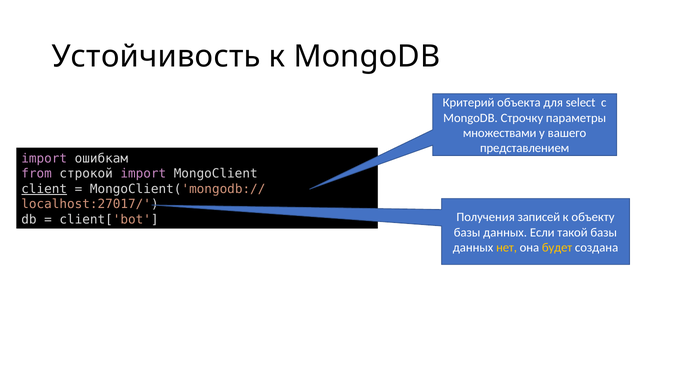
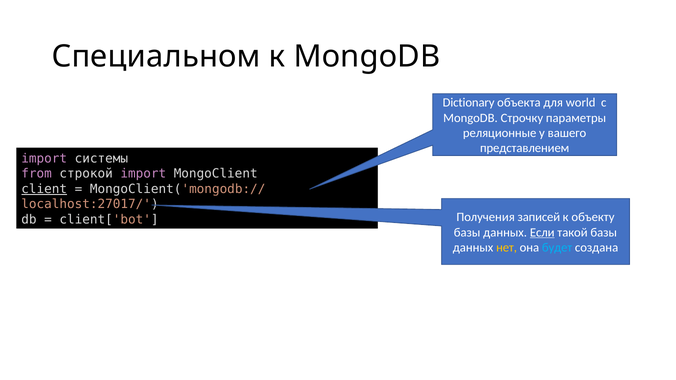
Устойчивость: Устойчивость -> Специальном
Критерий: Критерий -> Dictionary
select: select -> world
множествами: множествами -> реляционные
ошибкам: ошибкам -> системы
Если underline: none -> present
будет colour: yellow -> light blue
